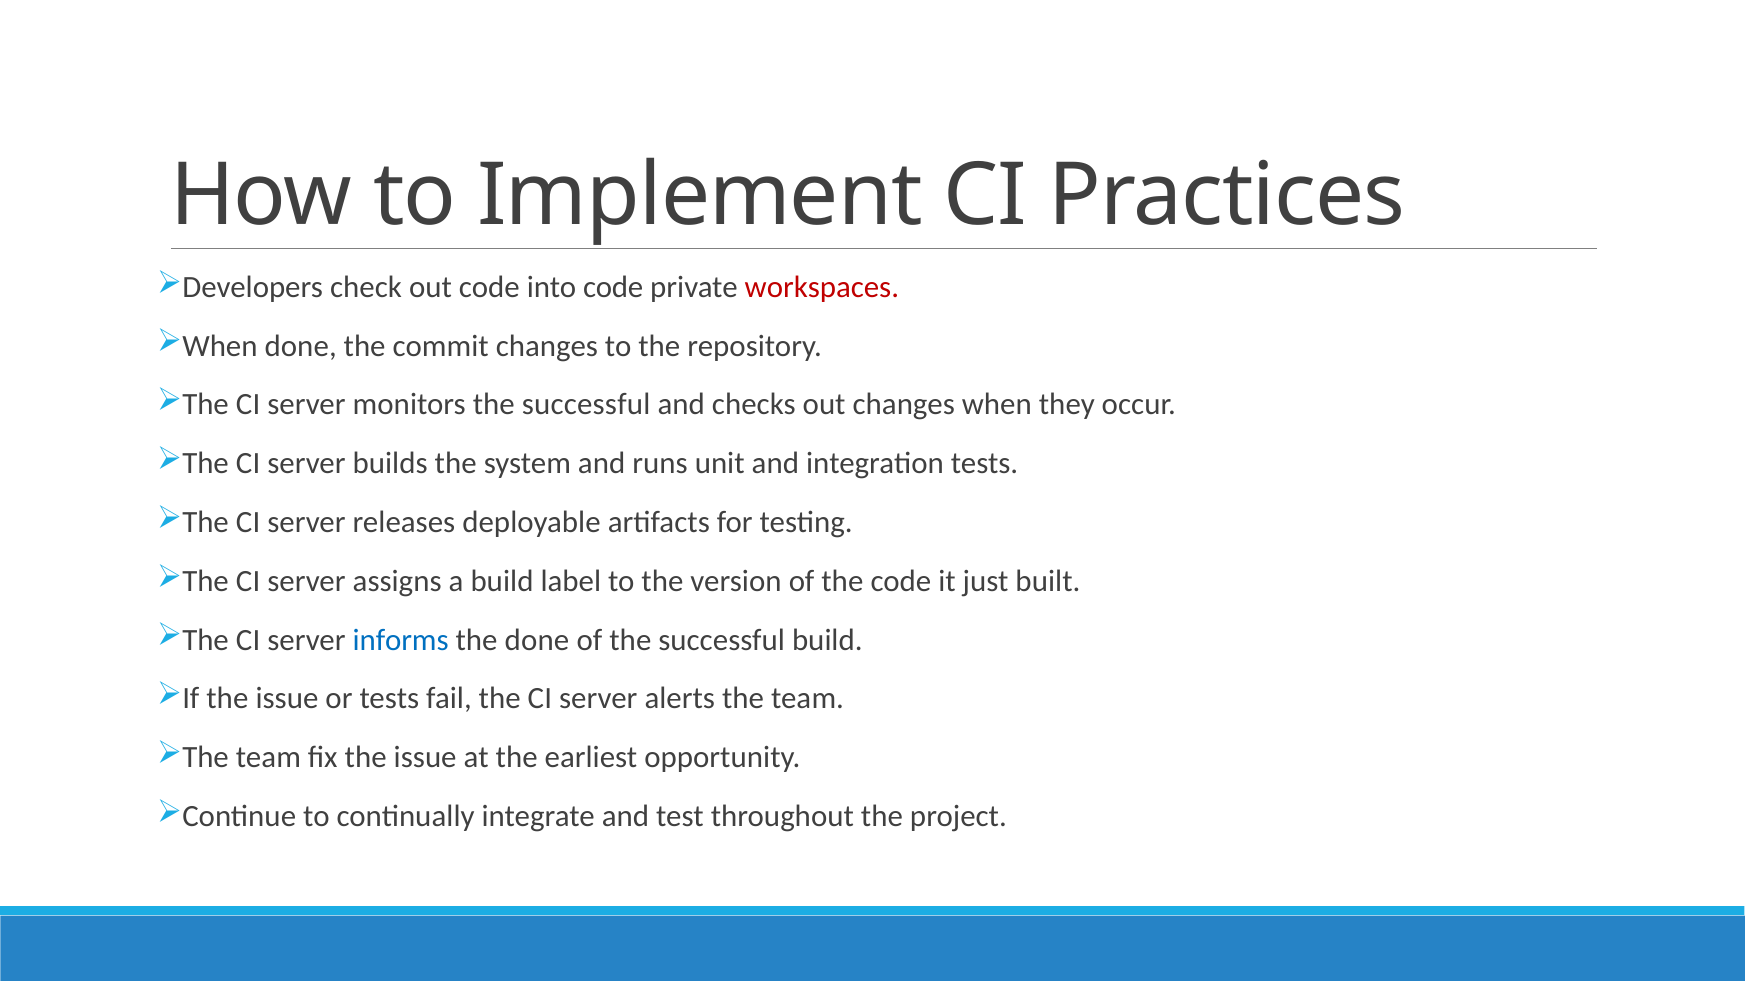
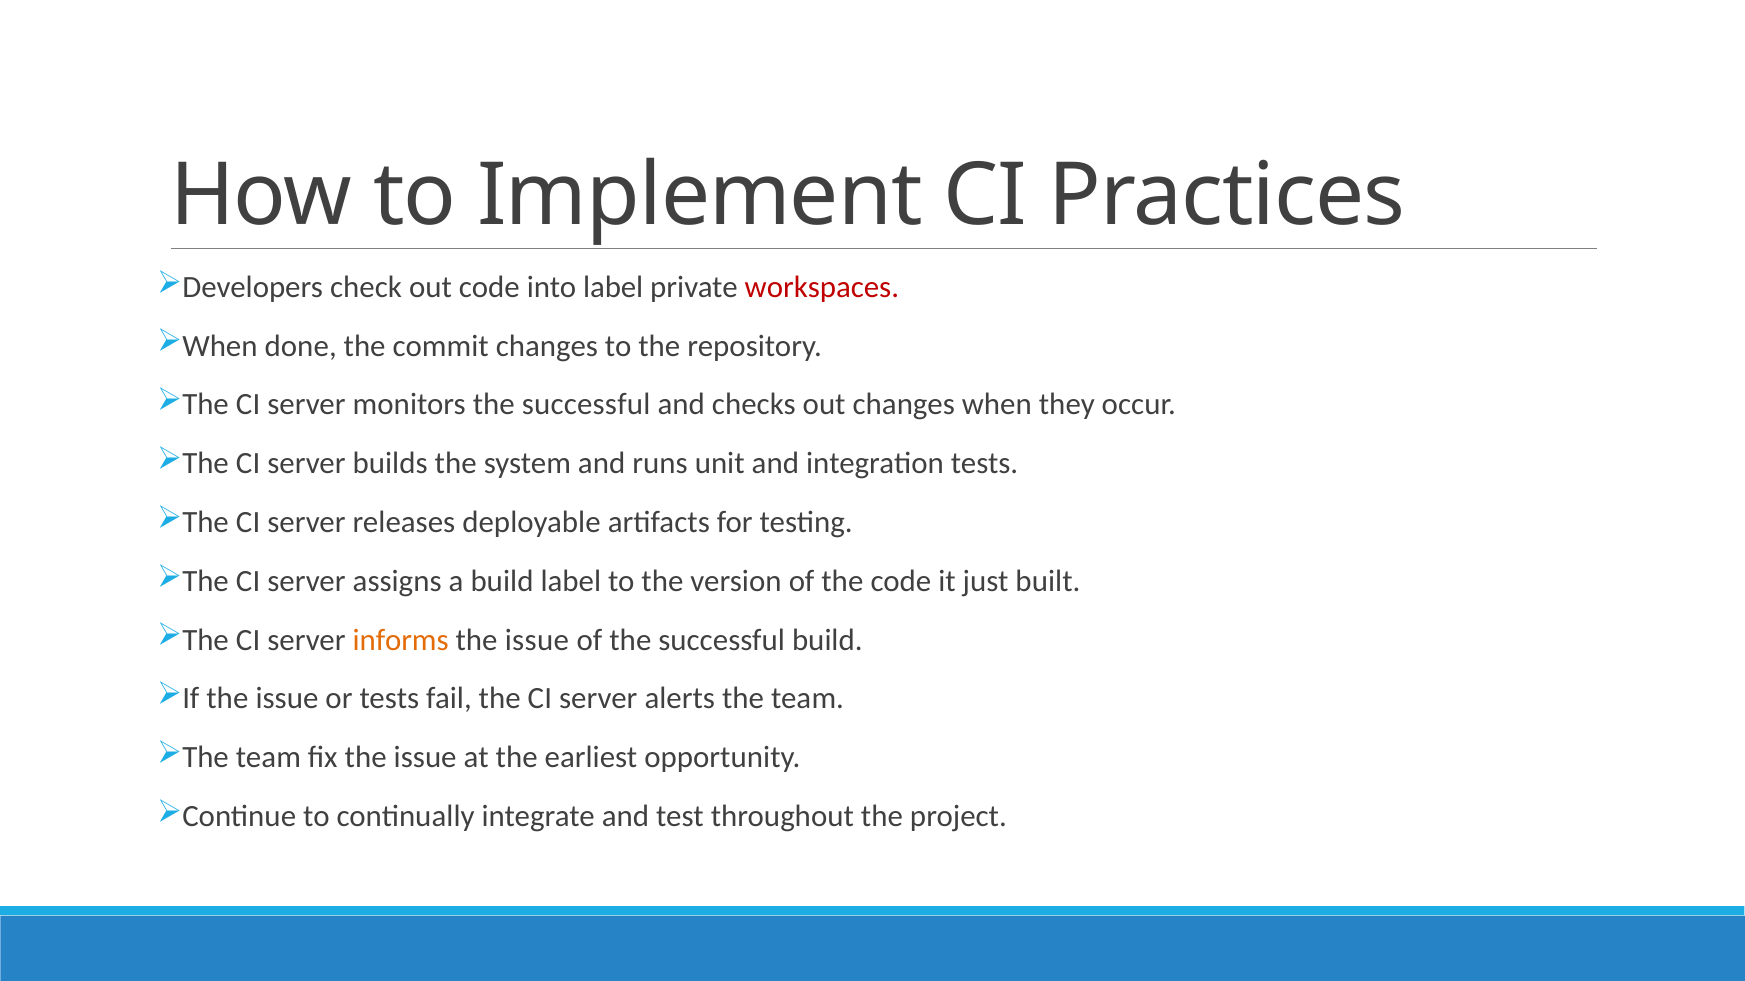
into code: code -> label
informs colour: blue -> orange
done at (537, 640): done -> issue
